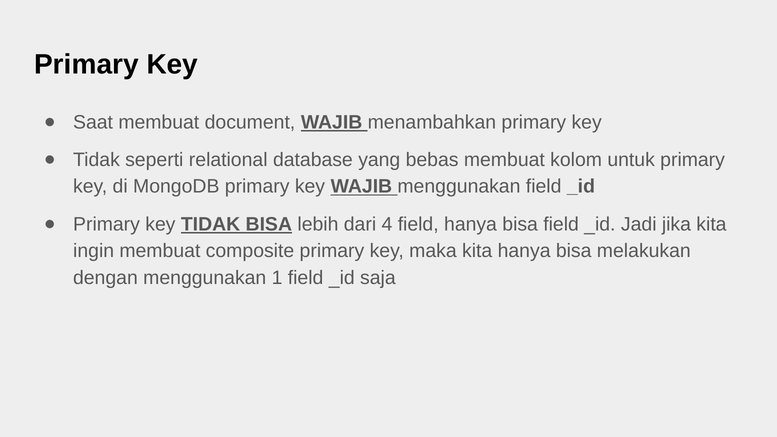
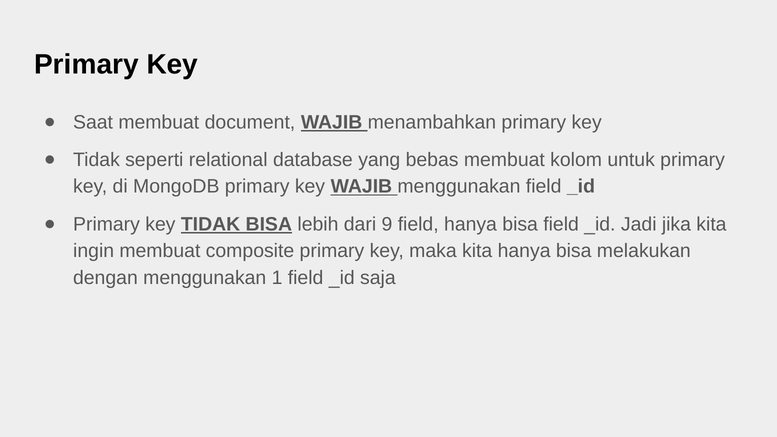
4: 4 -> 9
